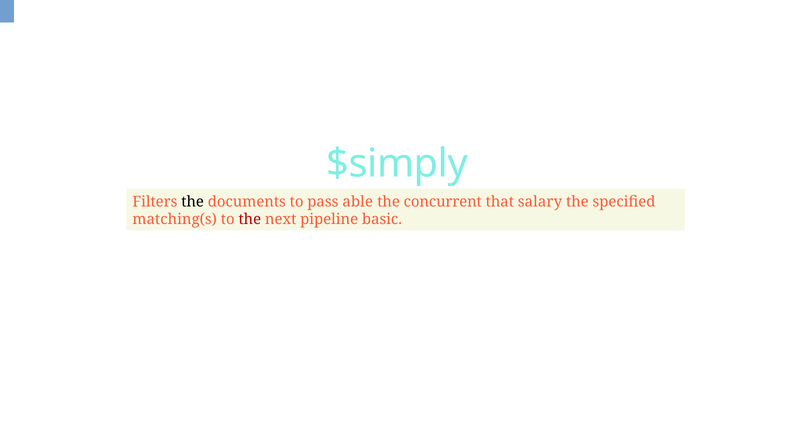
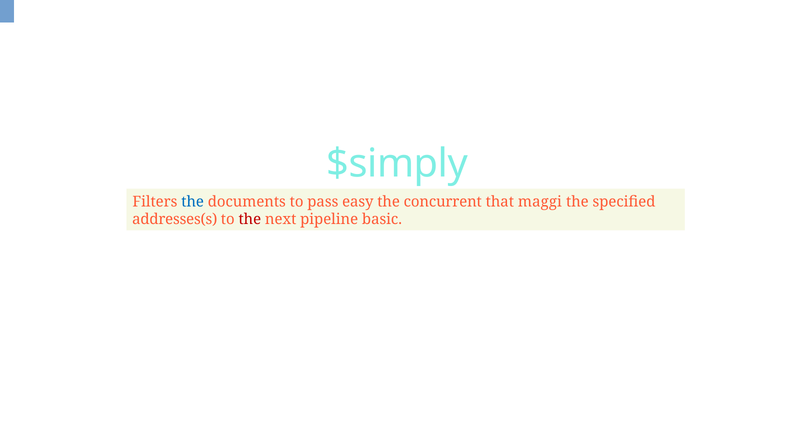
the at (193, 201) colour: black -> blue
able: able -> easy
salary: salary -> maggi
matching(s: matching(s -> addresses(s
